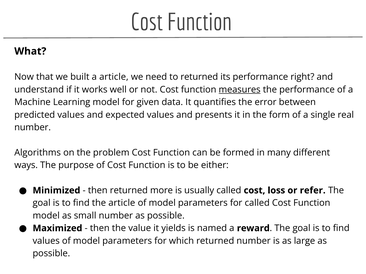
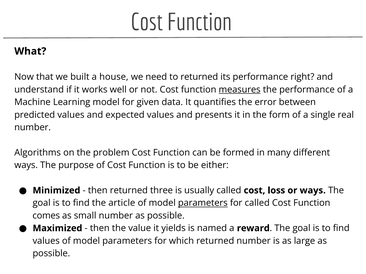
a article: article -> house
more: more -> three
or refer: refer -> ways
parameters at (203, 203) underline: none -> present
model at (46, 216): model -> comes
